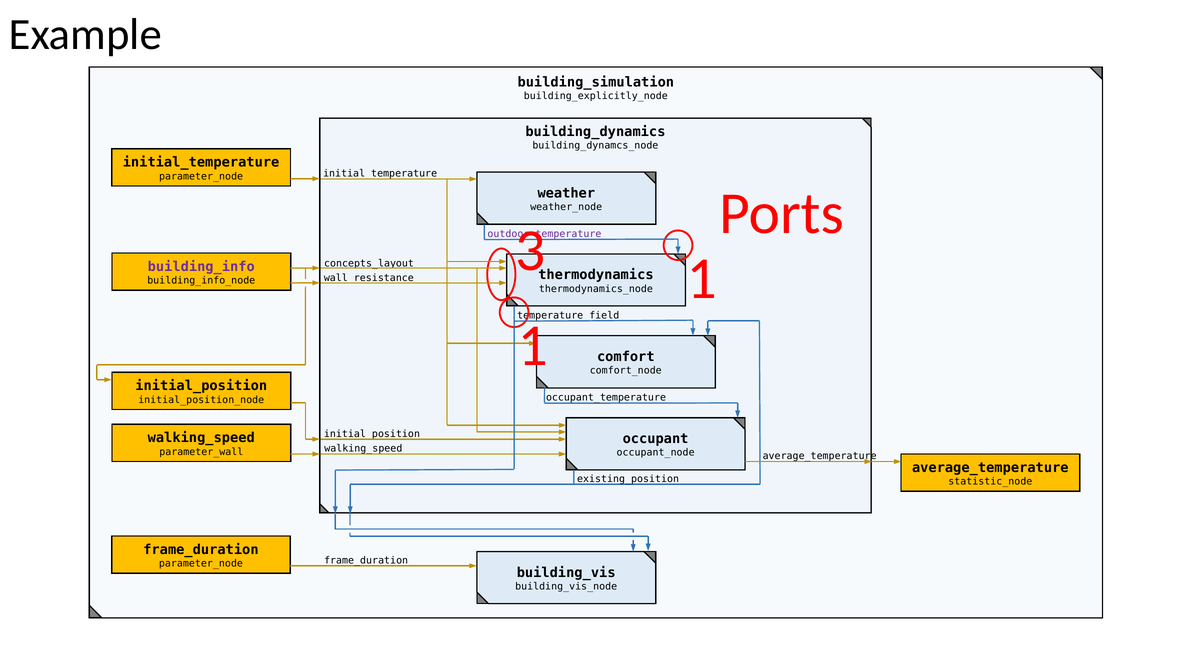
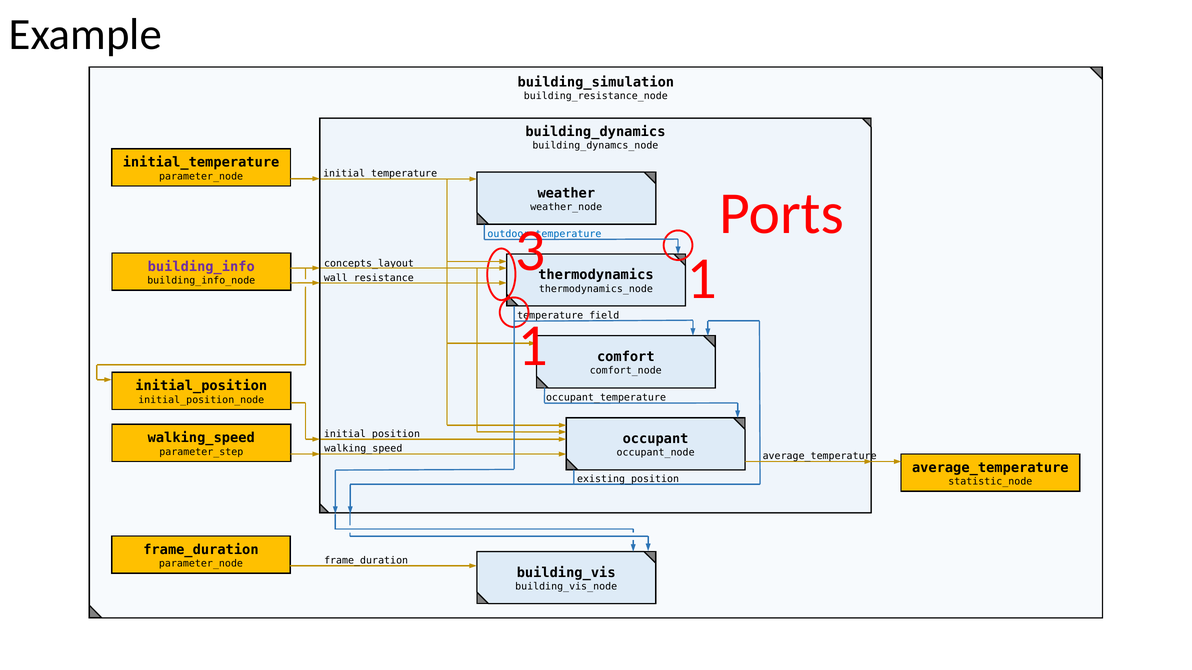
building_explicitly_node: building_explicitly_node -> building_resistance_node
outdoor_temperature colour: purple -> blue
parameter_wall: parameter_wall -> parameter_step
